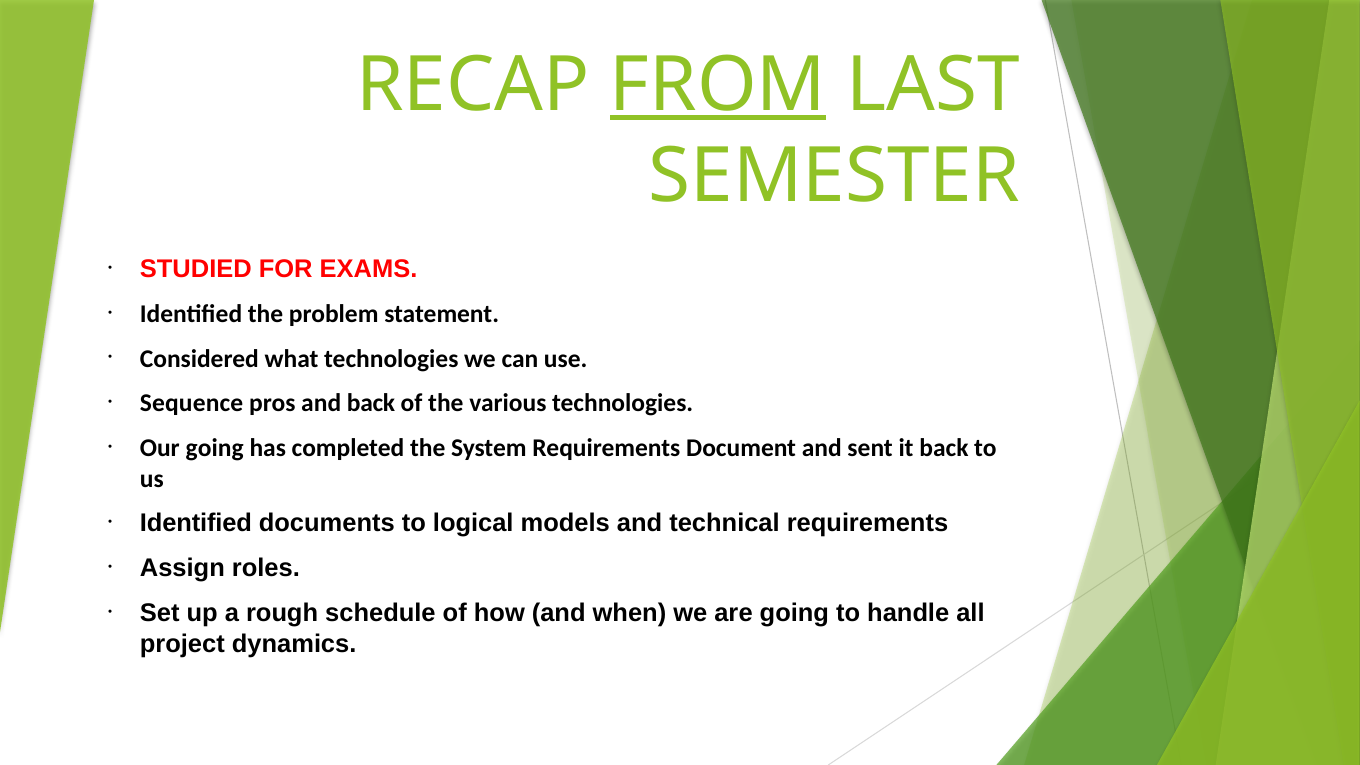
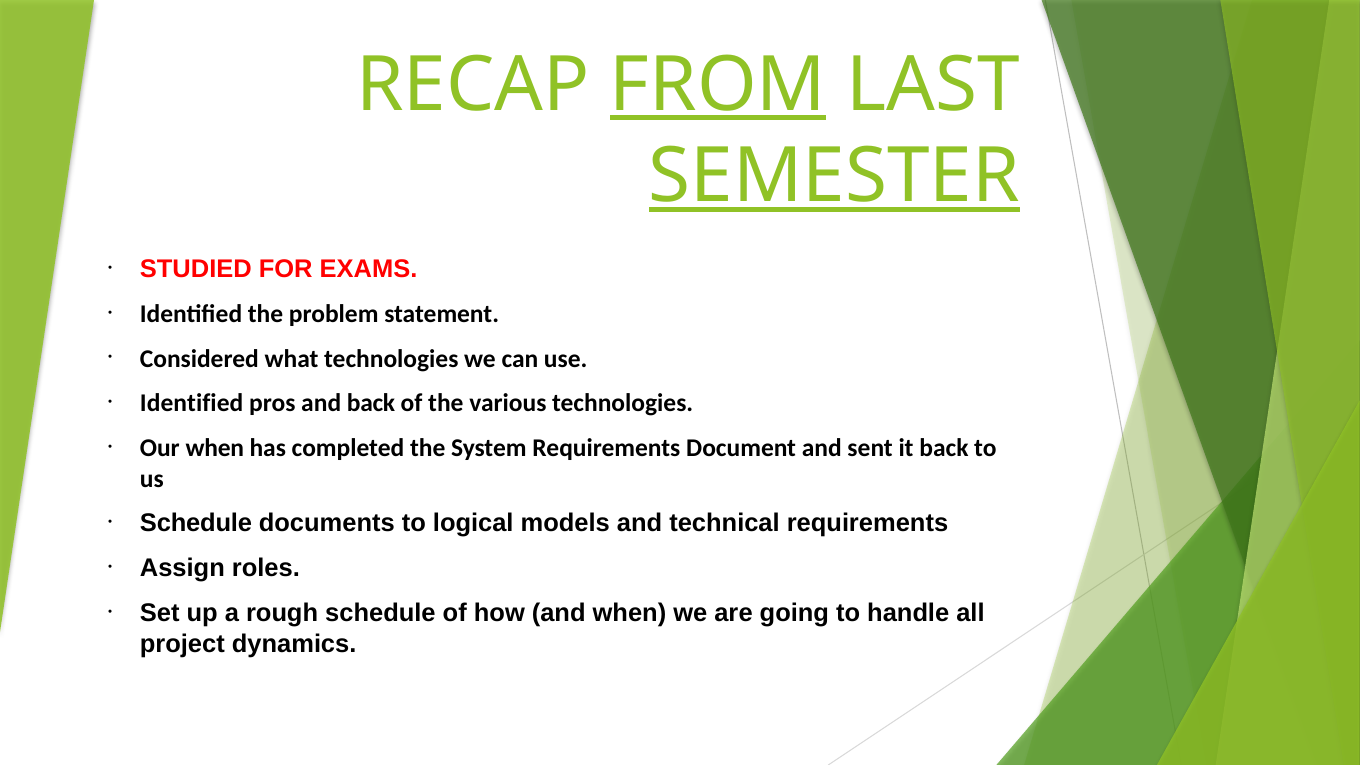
SEMESTER underline: none -> present
Sequence at (192, 403): Sequence -> Identified
Our going: going -> when
Identified at (196, 524): Identified -> Schedule
